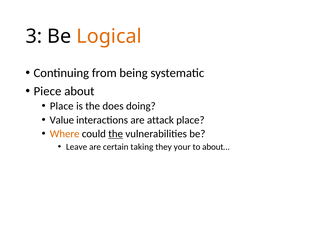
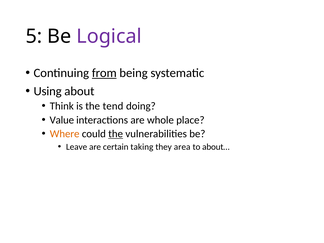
3: 3 -> 5
Logical colour: orange -> purple
from underline: none -> present
Piece: Piece -> Using
Place at (62, 106): Place -> Think
does: does -> tend
attack: attack -> whole
your: your -> area
